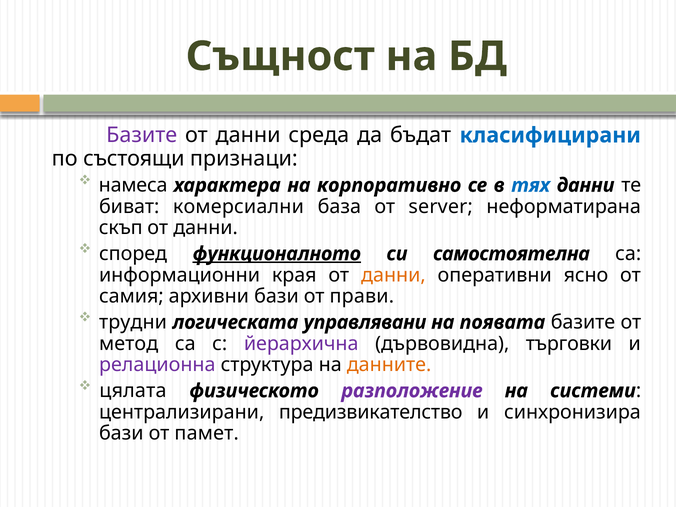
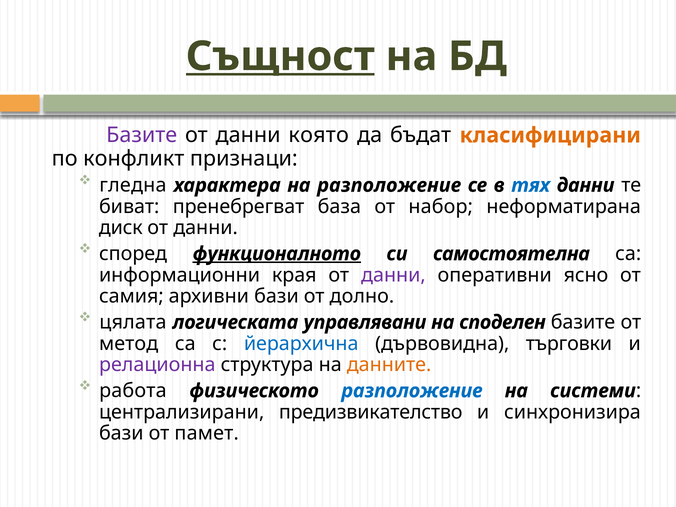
Същност underline: none -> present
среда: среда -> която
класифицирани colour: blue -> orange
състоящи: състоящи -> конфликт
намеса: намеса -> гледна
на корпоративно: корпоративно -> разположение
комерсиални: комерсиални -> пренебрегват
server: server -> набор
скъп: скъп -> диск
данни at (393, 275) colour: orange -> purple
прави: прави -> долно
трудни: трудни -> цялата
появата: появата -> споделен
йерархична colour: purple -> blue
цялата: цялата -> работа
разположение at (412, 391) colour: purple -> blue
